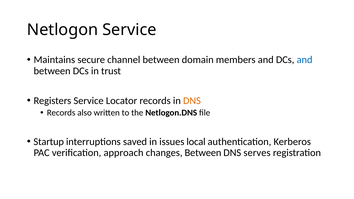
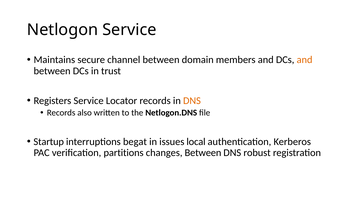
and at (305, 60) colour: blue -> orange
saved: saved -> begat
approach: approach -> partitions
serves: serves -> robust
